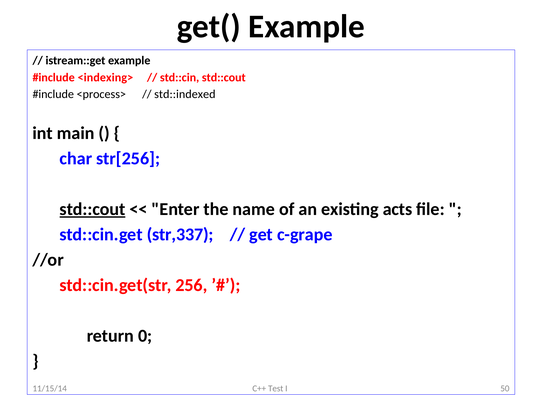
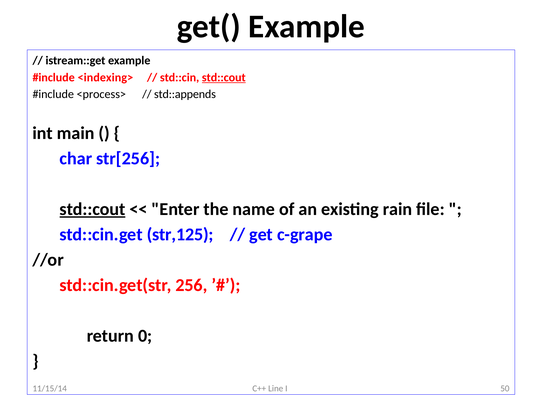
std::cout at (224, 77) underline: none -> present
std::indexed: std::indexed -> std::appends
acts: acts -> rain
str,337: str,337 -> str,125
Test: Test -> Line
